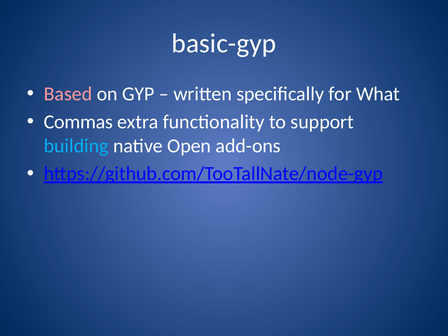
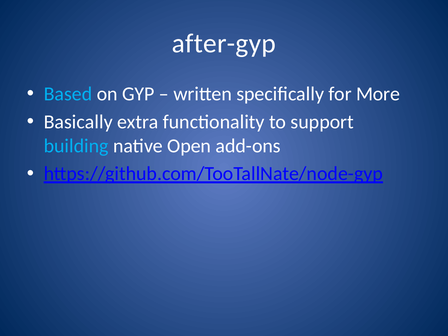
basic-gyp: basic-gyp -> after-gyp
Based colour: pink -> light blue
What: What -> More
Commas: Commas -> Basically
